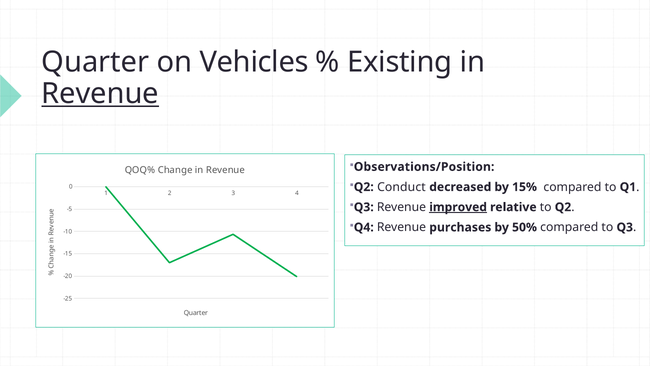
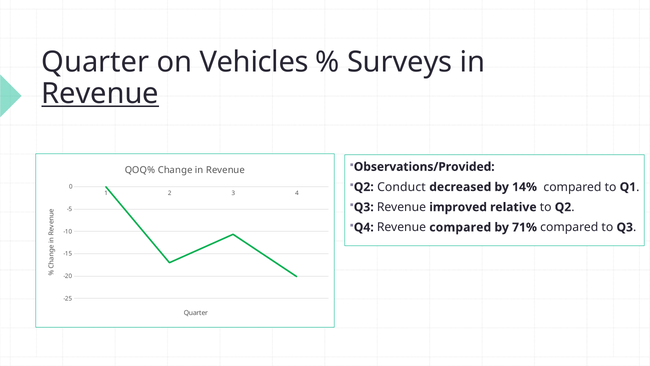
Existing: Existing -> Surveys
Observations/Position: Observations/Position -> Observations/Provided
15%: 15% -> 14%
improved underline: present -> none
Revenue purchases: purchases -> compared
50%: 50% -> 71%
